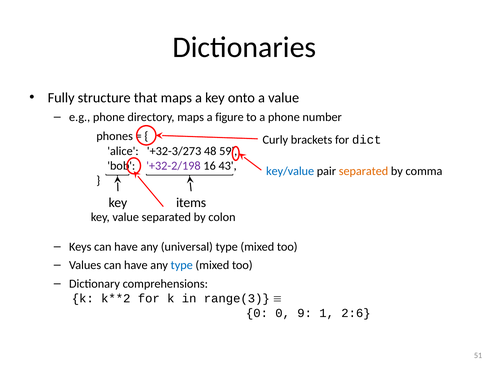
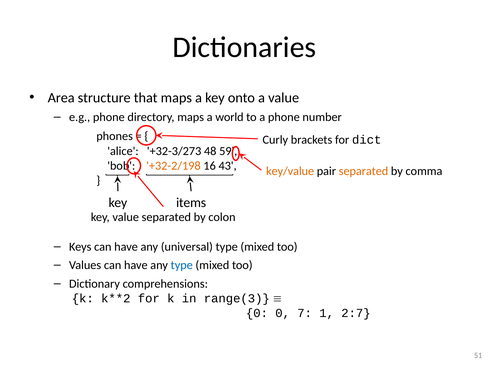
Fully: Fully -> Area
figure: figure -> world
+32-2/198 colour: purple -> orange
key/value colour: blue -> orange
9: 9 -> 7
2:6: 2:6 -> 2:7
